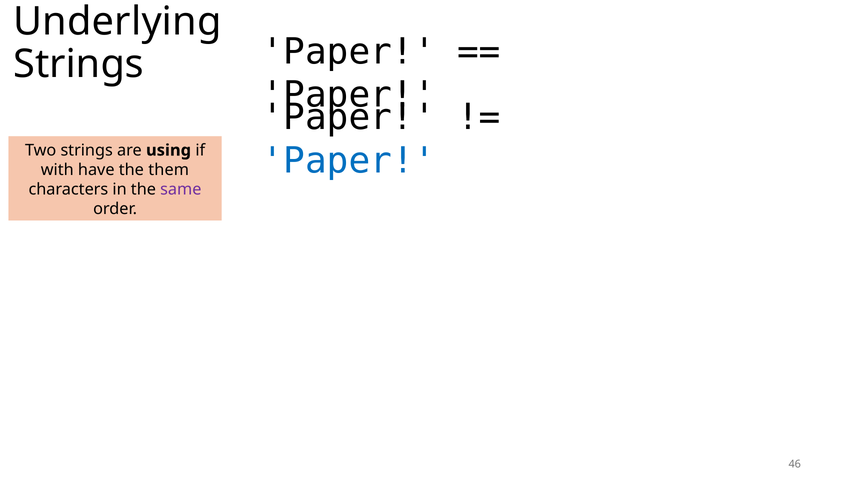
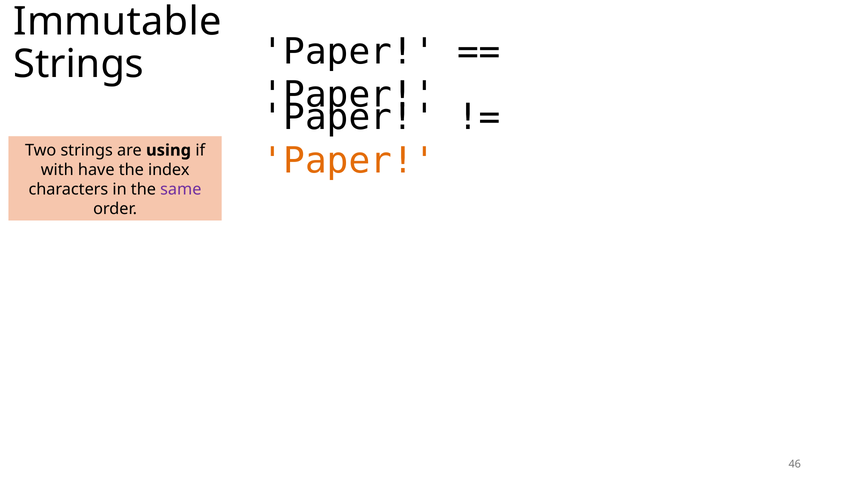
Underlying: Underlying -> Immutable
Paper at (349, 161) colour: blue -> orange
them: them -> index
